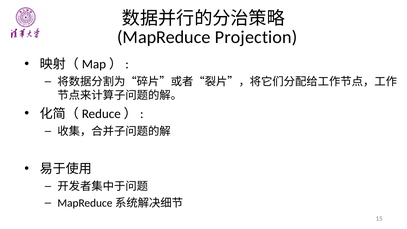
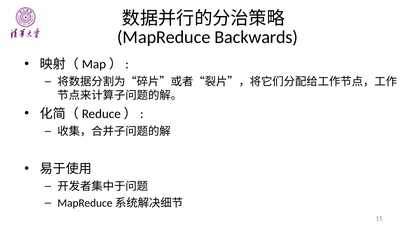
Projection: Projection -> Backwards
